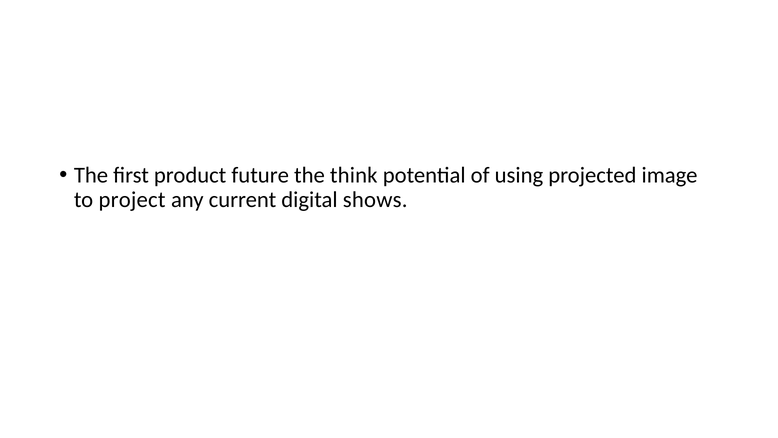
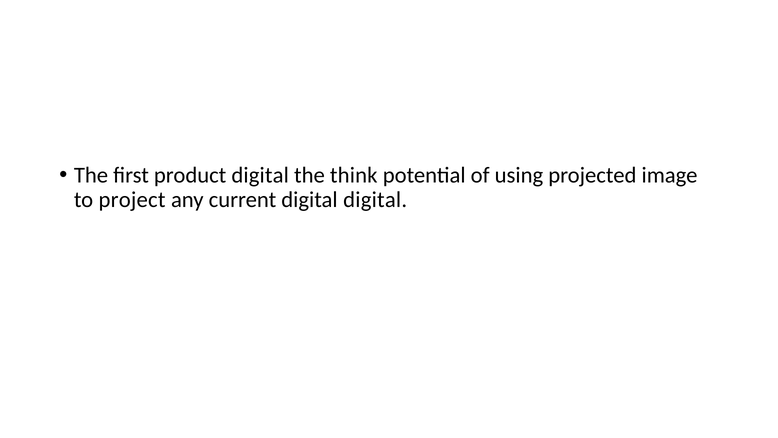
product future: future -> digital
digital shows: shows -> digital
